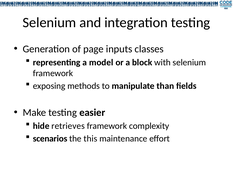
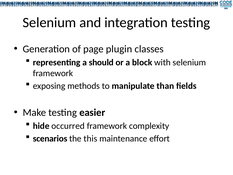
inputs: inputs -> plugin
model: model -> should
retrieves: retrieves -> occurred
